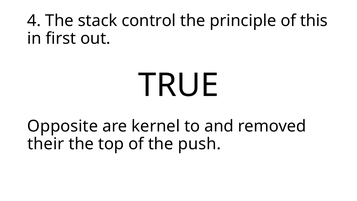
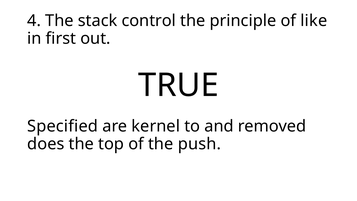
this: this -> like
Opposite: Opposite -> Specified
their: their -> does
